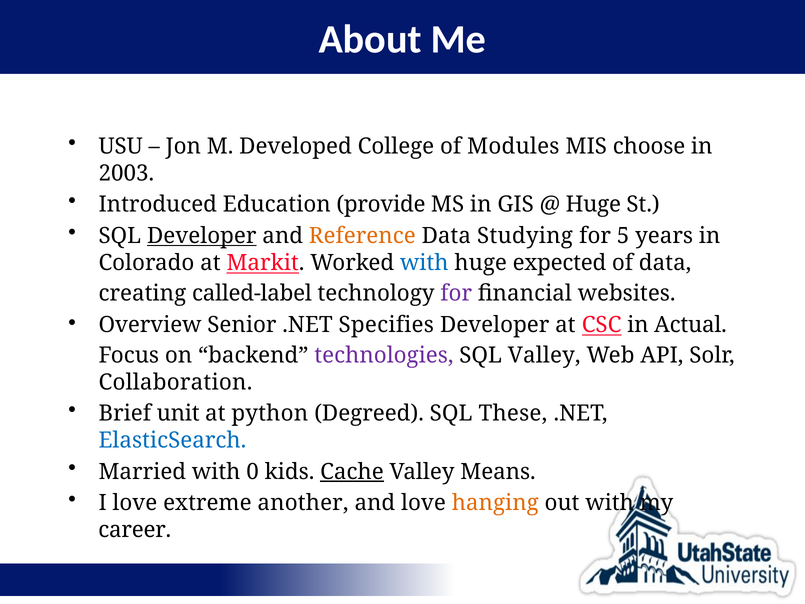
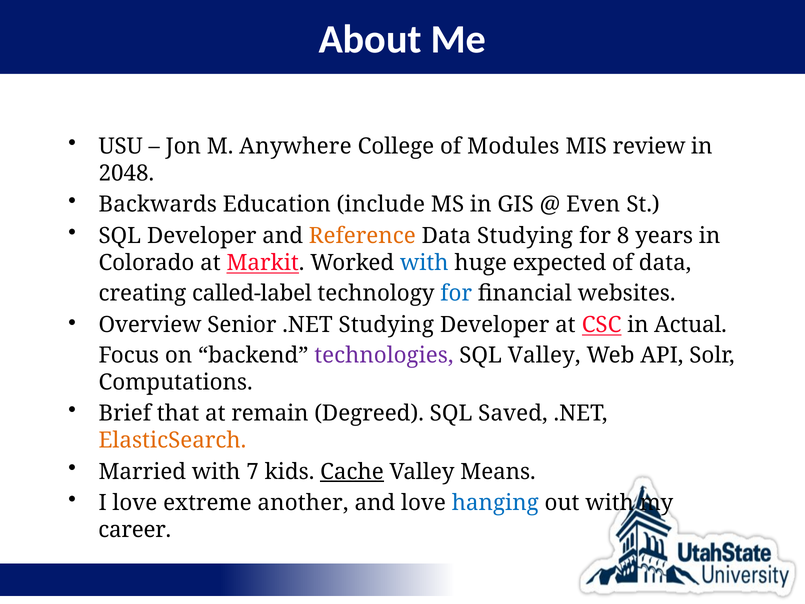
Developed: Developed -> Anywhere
choose: choose -> review
2003: 2003 -> 2048
Introduced: Introduced -> Backwards
provide: provide -> include
Huge at (593, 205): Huge -> Even
Developer at (202, 236) underline: present -> none
5: 5 -> 8
for at (456, 293) colour: purple -> blue
.NET Specifies: Specifies -> Studying
Collaboration: Collaboration -> Computations
unit: unit -> that
python: python -> remain
These: These -> Saved
ElasticSearch colour: blue -> orange
0: 0 -> 7
hanging colour: orange -> blue
